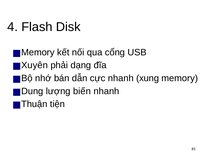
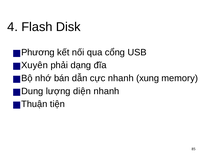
Memory at (38, 52): Memory -> Phương
biến: biến -> diện
